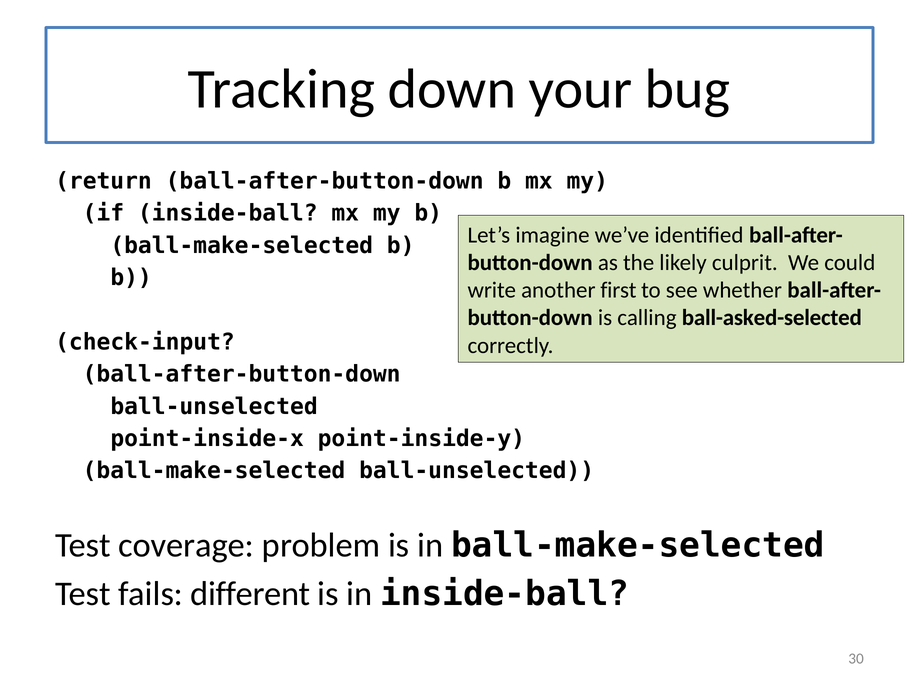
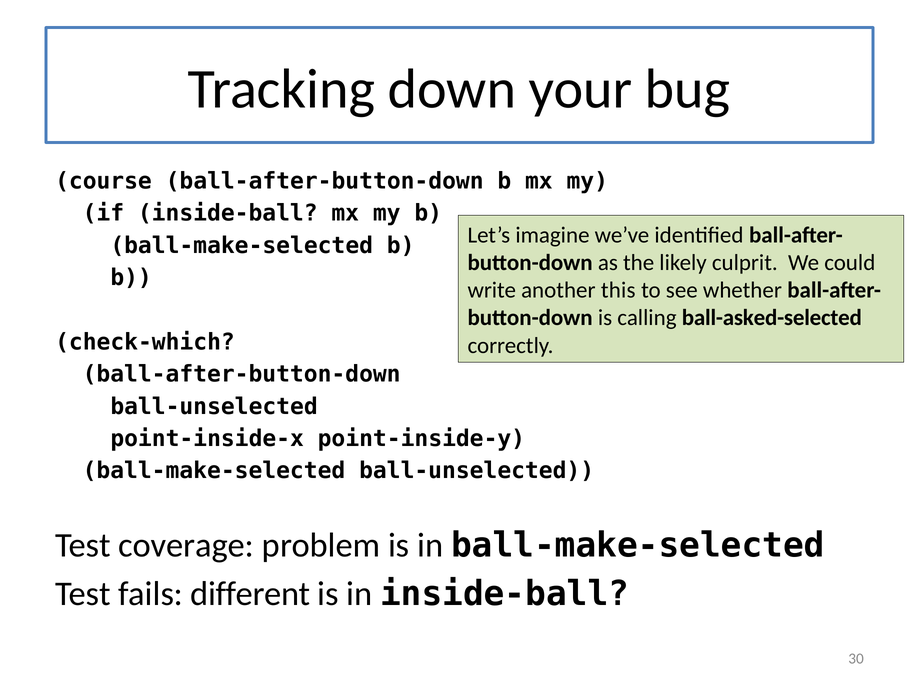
return: return -> course
first: first -> this
check-input: check-input -> check-which
